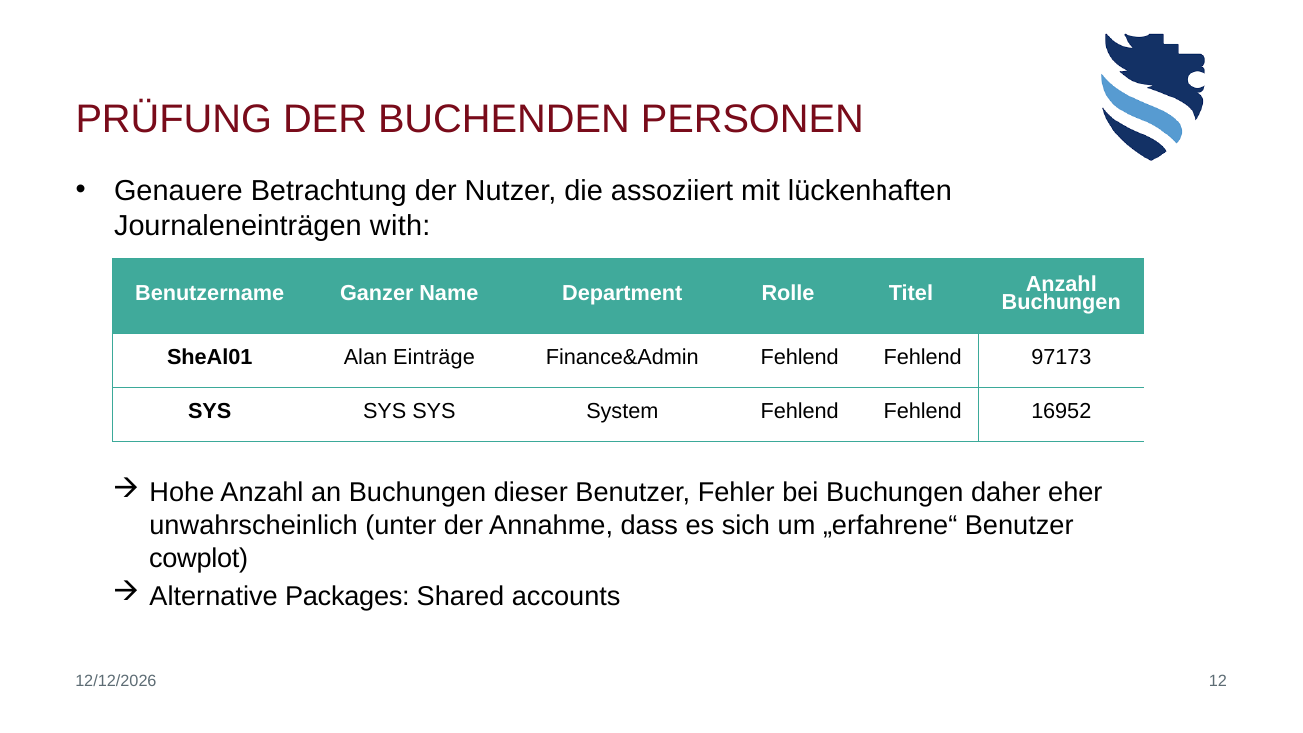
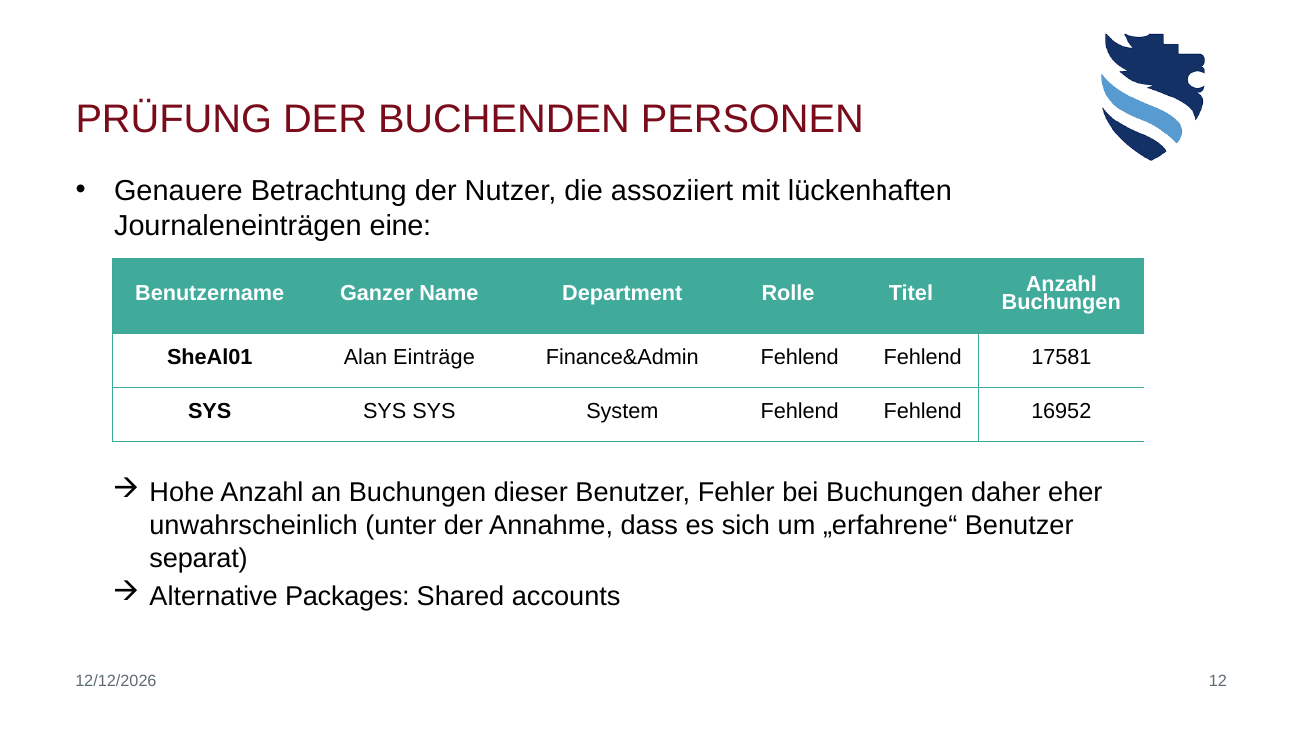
with: with -> eine
97173: 97173 -> 17581
cowplot: cowplot -> separat
